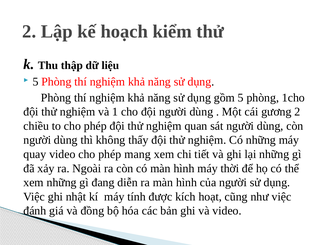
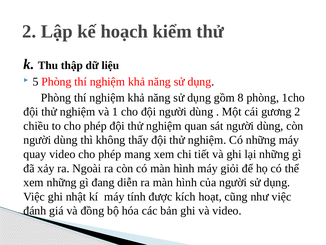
gồm 5: 5 -> 8
thời: thời -> giỏi
